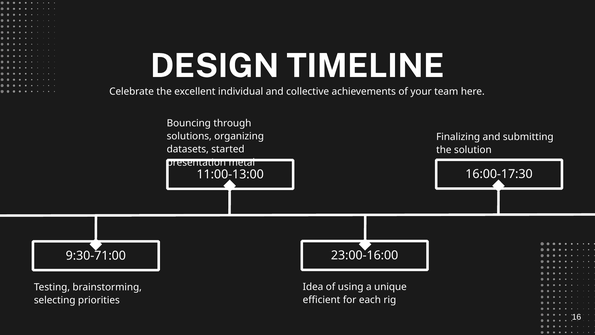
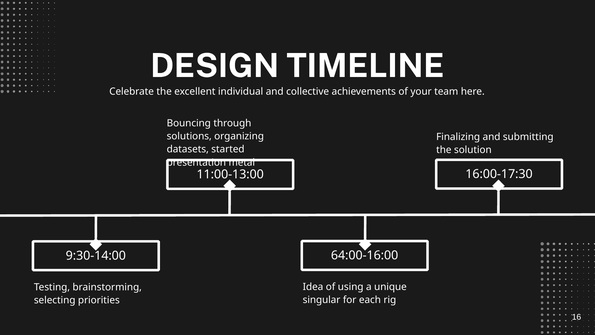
23:00-16:00: 23:00-16:00 -> 64:00-16:00
9:30-71:00: 9:30-71:00 -> 9:30-14:00
efficient: efficient -> singular
